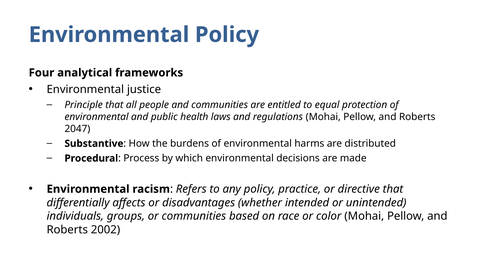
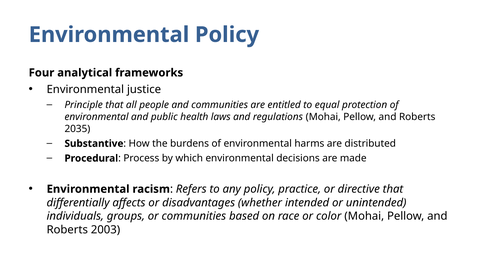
2047: 2047 -> 2035
2002: 2002 -> 2003
